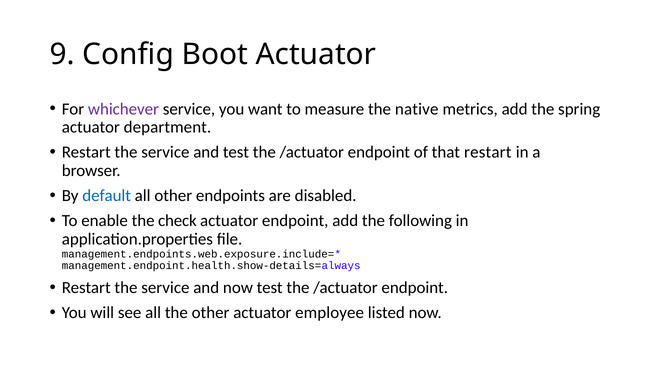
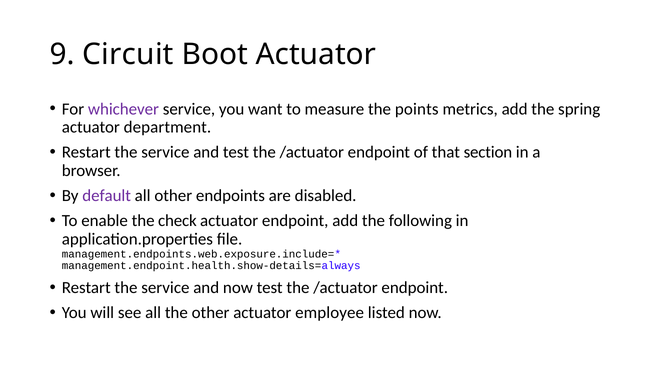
Config: Config -> Circuit
native: native -> points
that restart: restart -> section
default colour: blue -> purple
